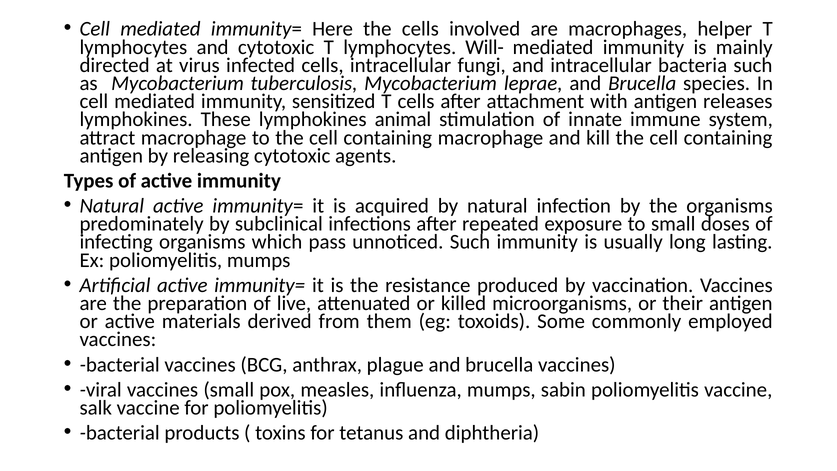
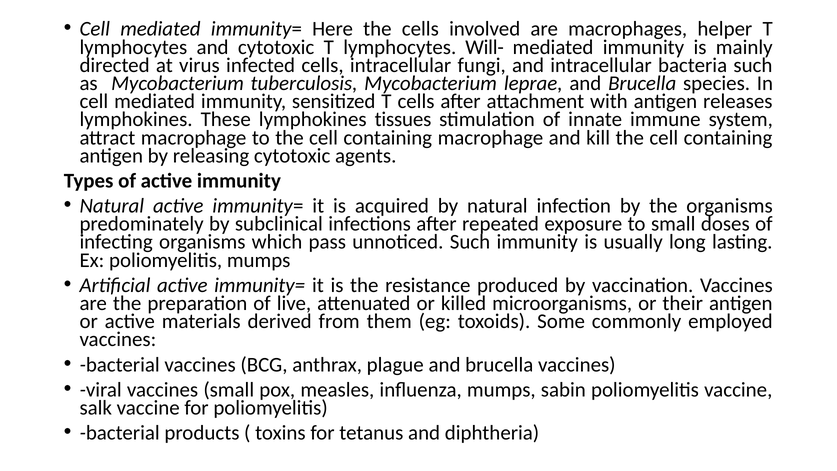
animal: animal -> tissues
